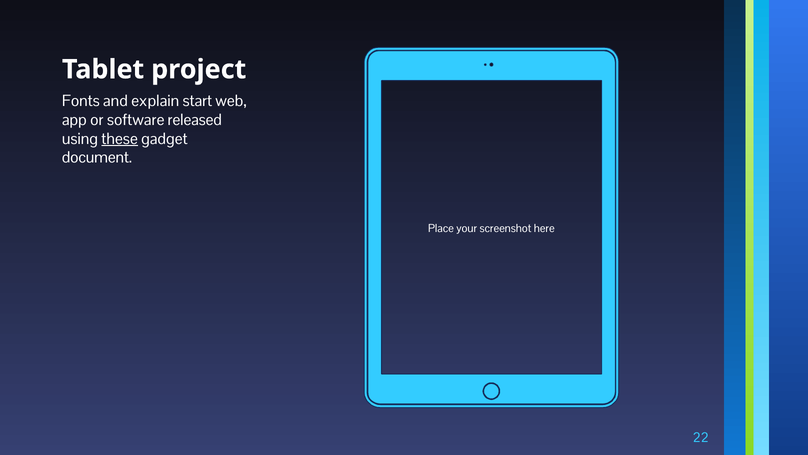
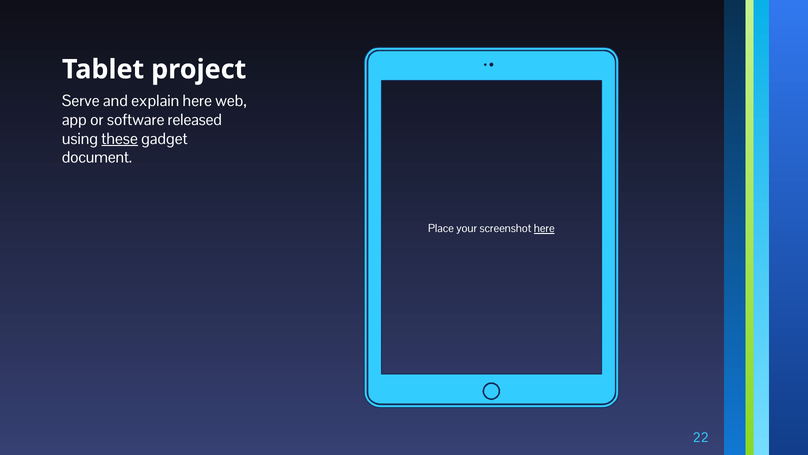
Fonts: Fonts -> Serve
explain start: start -> here
here at (544, 228) underline: none -> present
